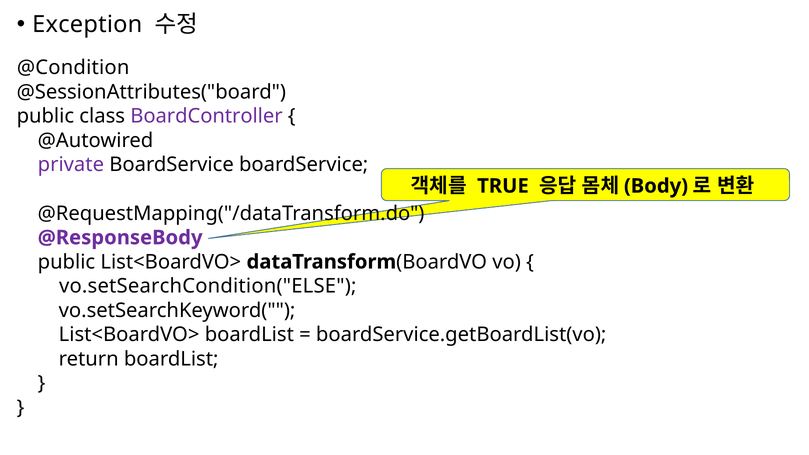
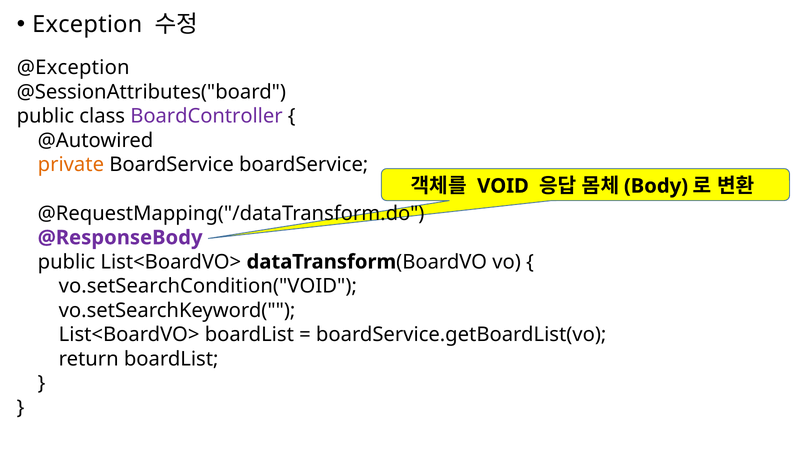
@Condition: @Condition -> @Exception
private colour: purple -> orange
TRUE: TRUE -> VOID
vo.setSearchCondition("ELSE: vo.setSearchCondition("ELSE -> vo.setSearchCondition("VOID
